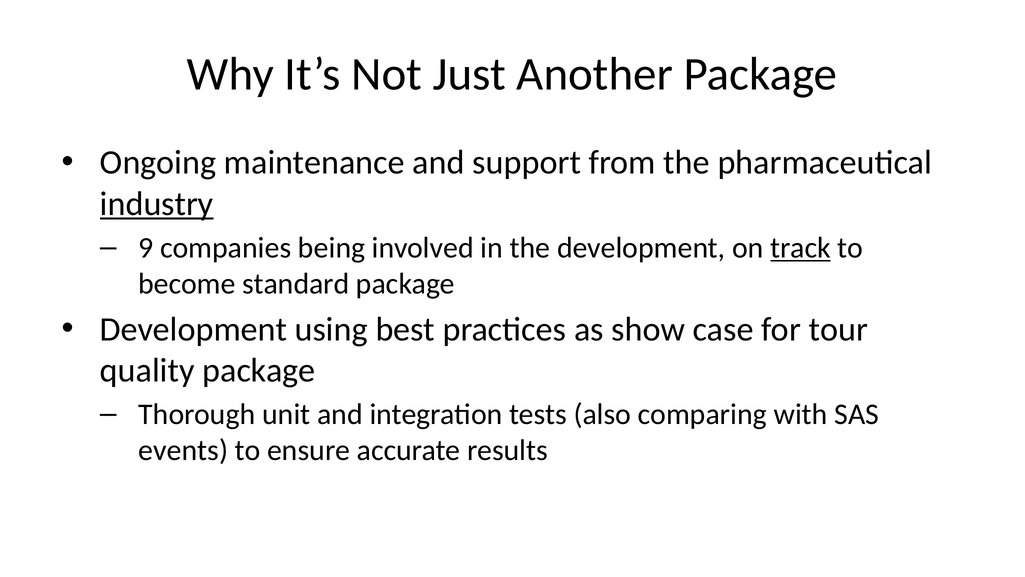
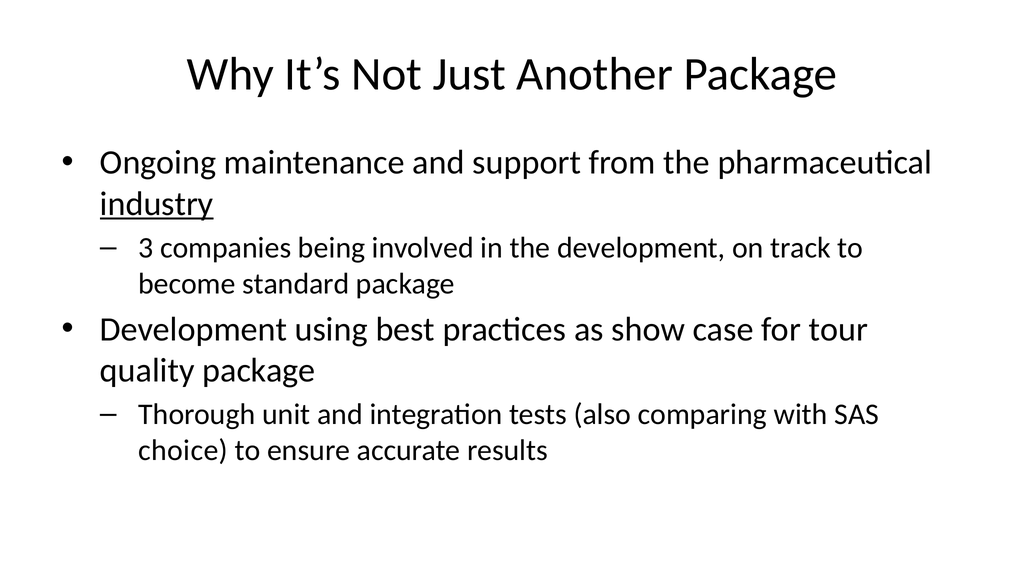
9: 9 -> 3
track underline: present -> none
events: events -> choice
